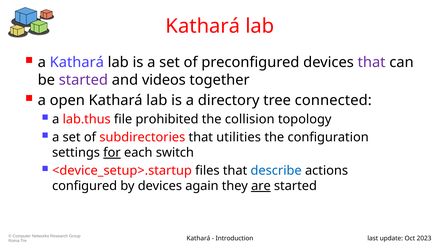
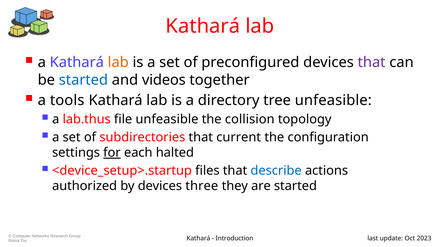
lab at (118, 62) colour: black -> orange
started at (83, 80) colour: purple -> blue
open: open -> tools
tree connected: connected -> unfeasible
file prohibited: prohibited -> unfeasible
utilities: utilities -> current
switch: switch -> halted
configured: configured -> authorized
again: again -> three
are underline: present -> none
